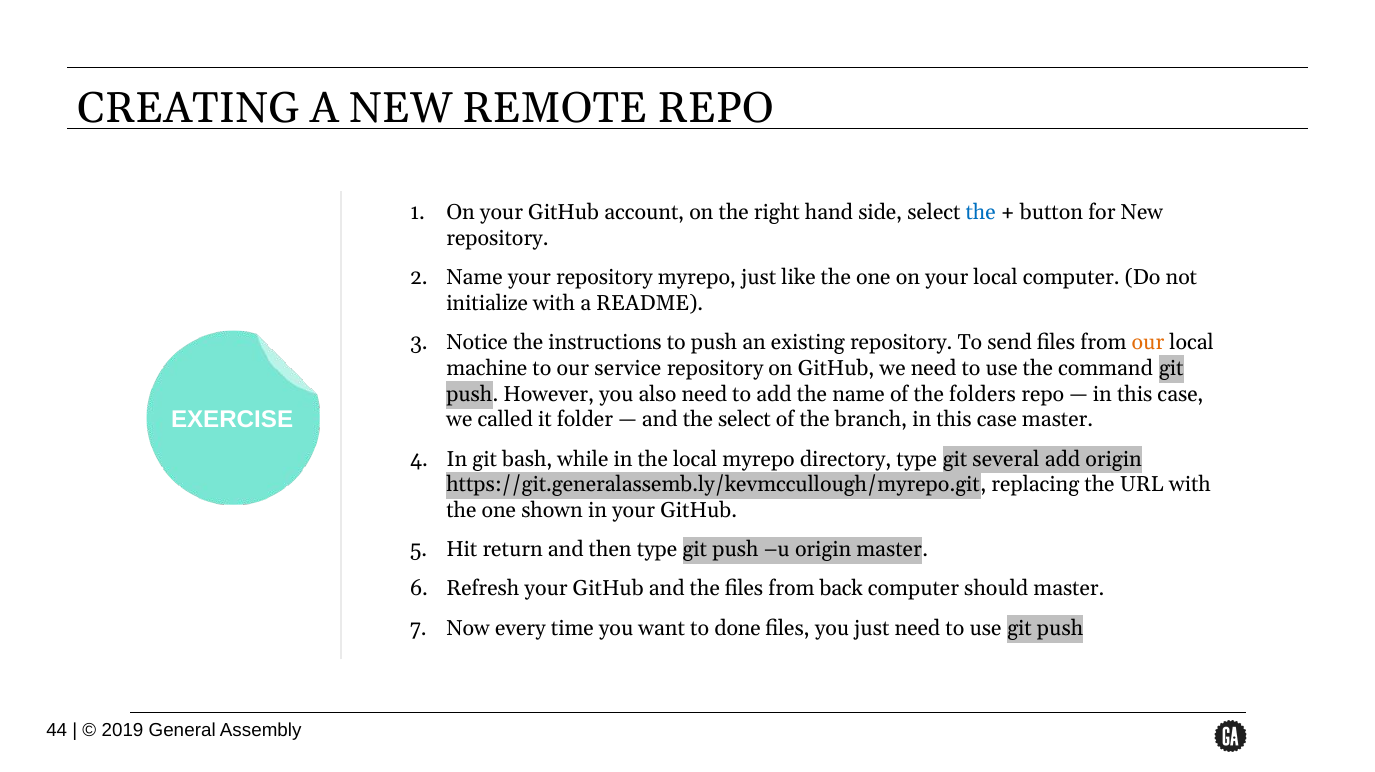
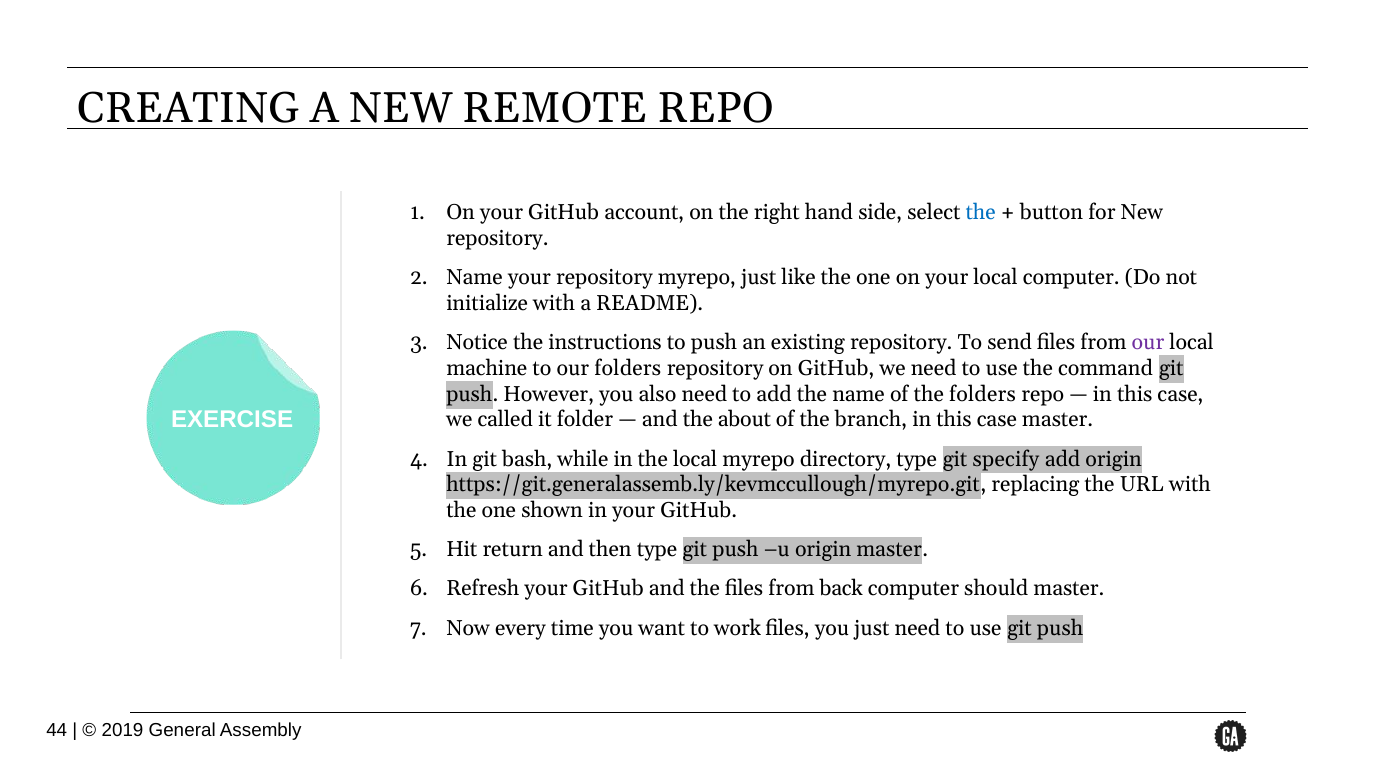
our at (1148, 343) colour: orange -> purple
our service: service -> folders
the select: select -> about
several: several -> specify
done: done -> work
